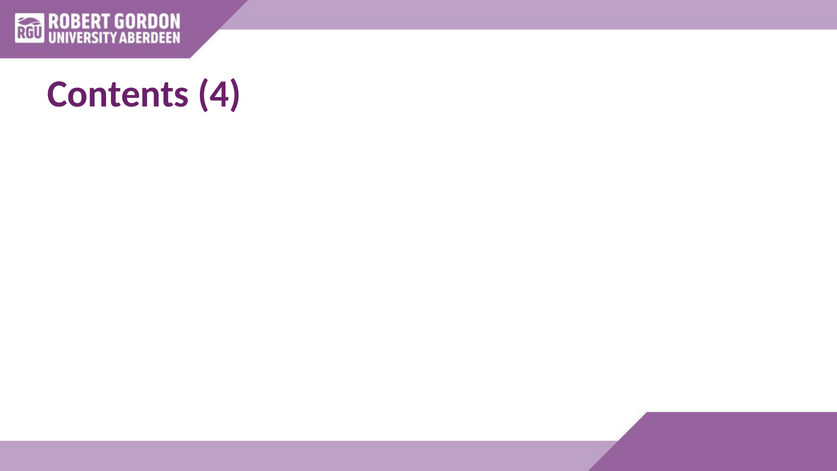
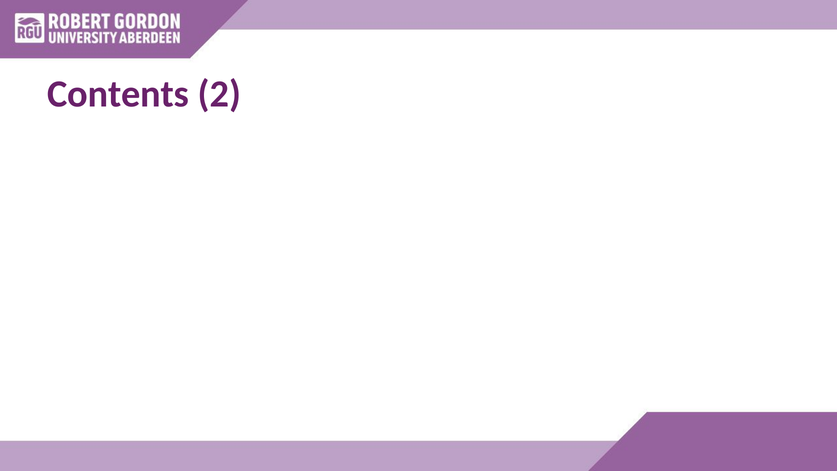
4: 4 -> 2
